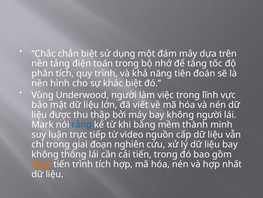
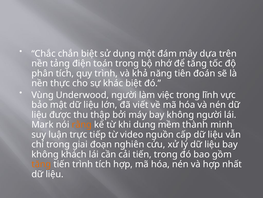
hình: hình -> thực
rằng colour: blue -> orange
bằng: bằng -> dụng
thông: thông -> khách
